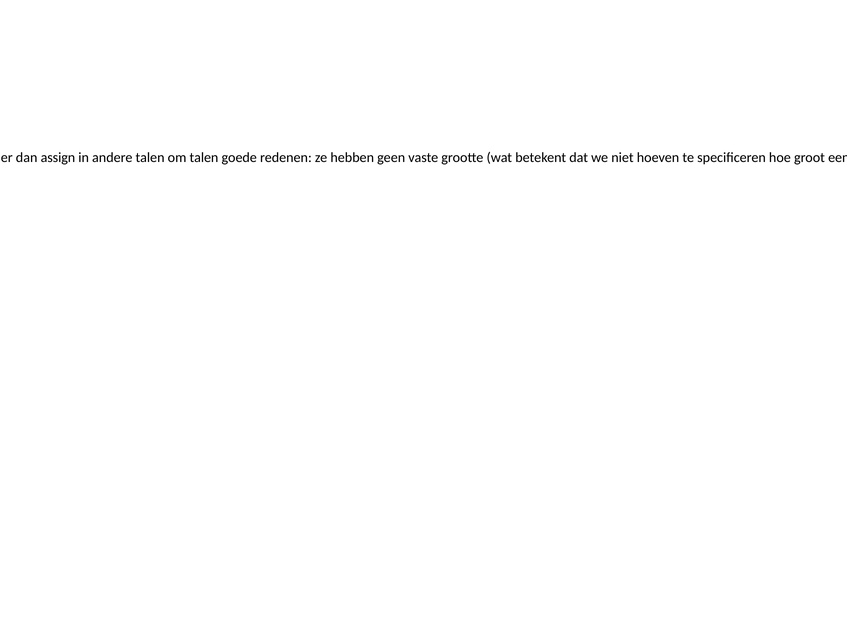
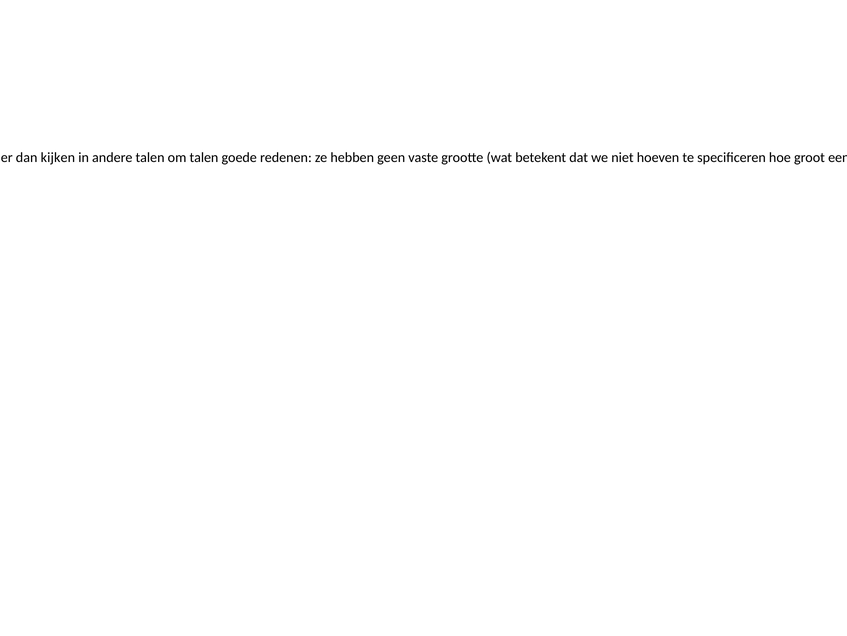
assign: assign -> kijken
